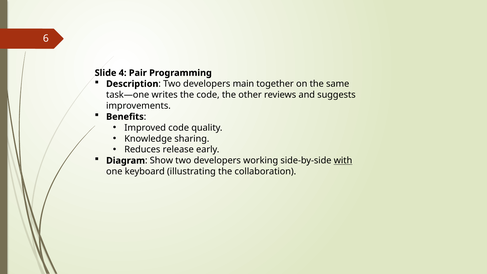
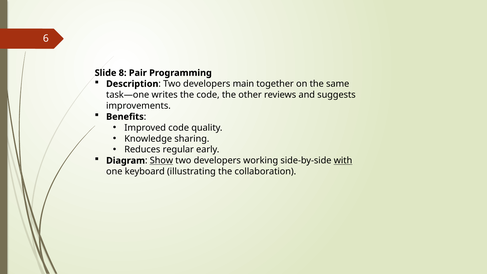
4: 4 -> 8
release: release -> regular
Show underline: none -> present
